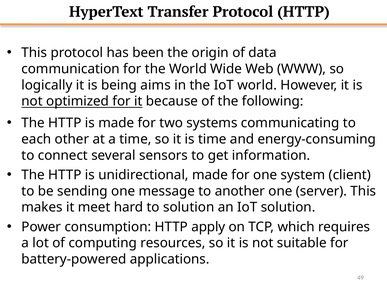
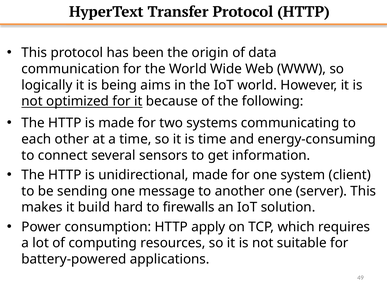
meet: meet -> build
to solution: solution -> firewalls
